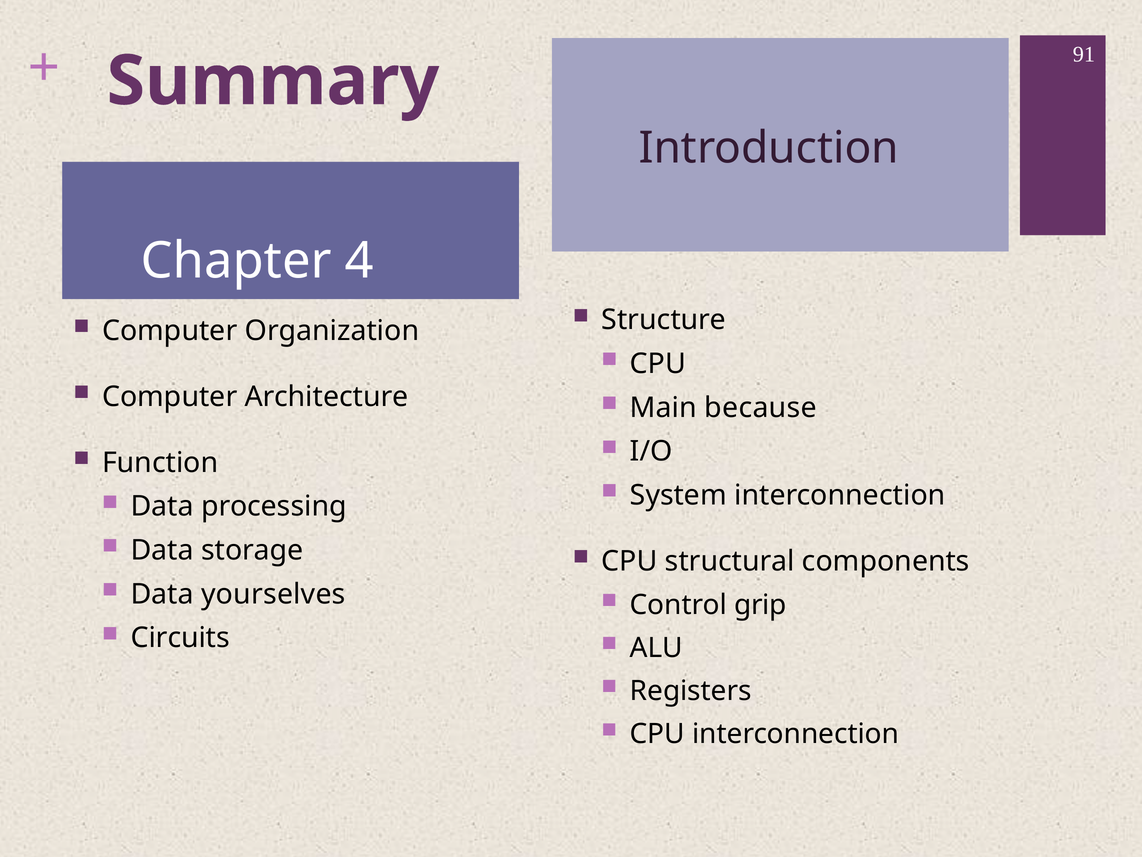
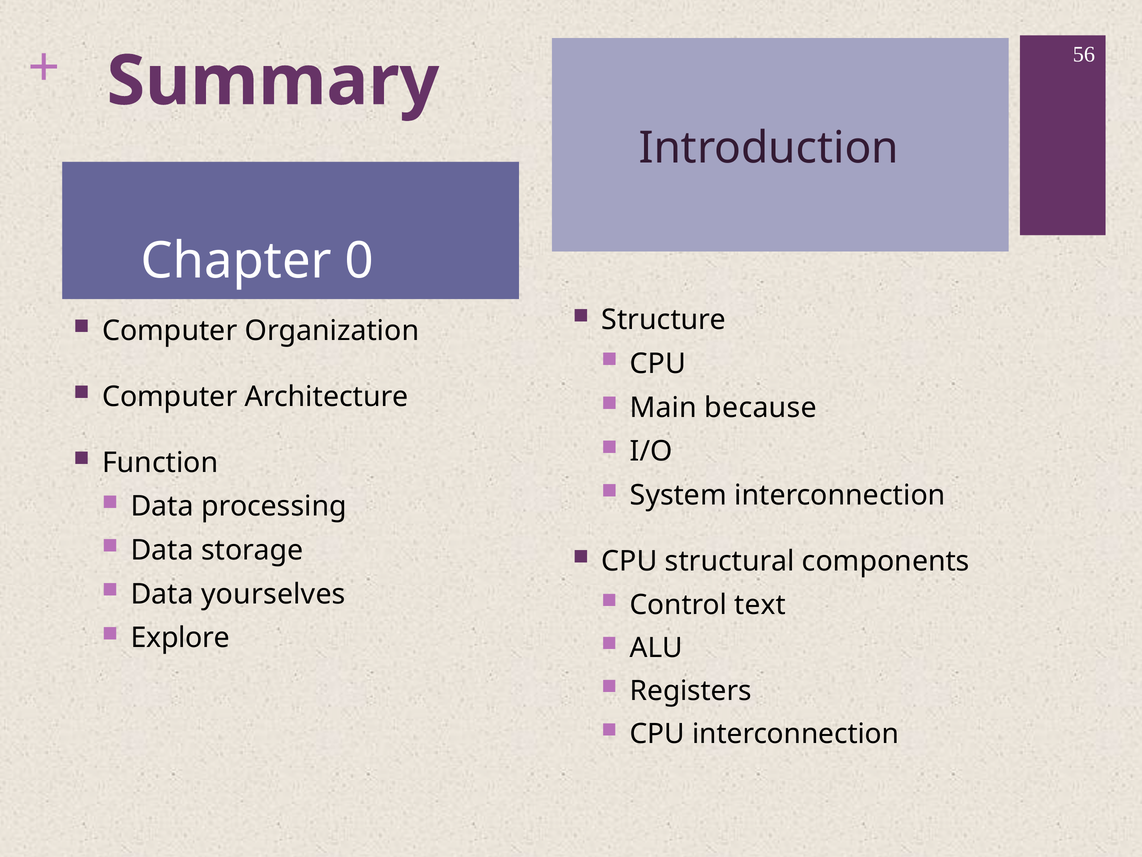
91: 91 -> 56
4: 4 -> 0
grip: grip -> text
Circuits: Circuits -> Explore
